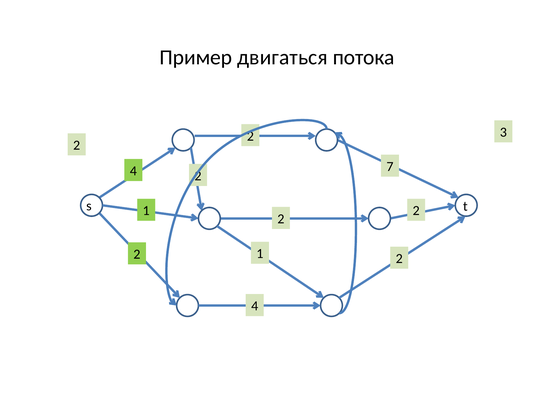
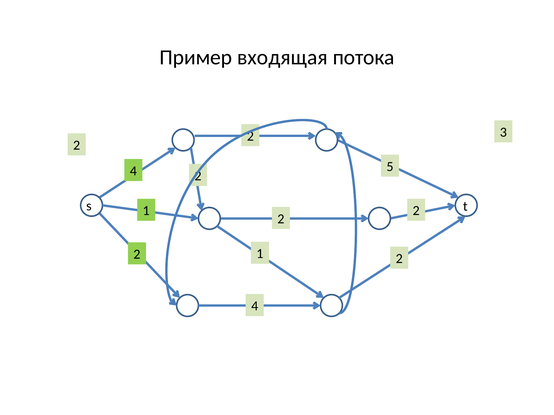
двигаться: двигаться -> входящая
7: 7 -> 5
